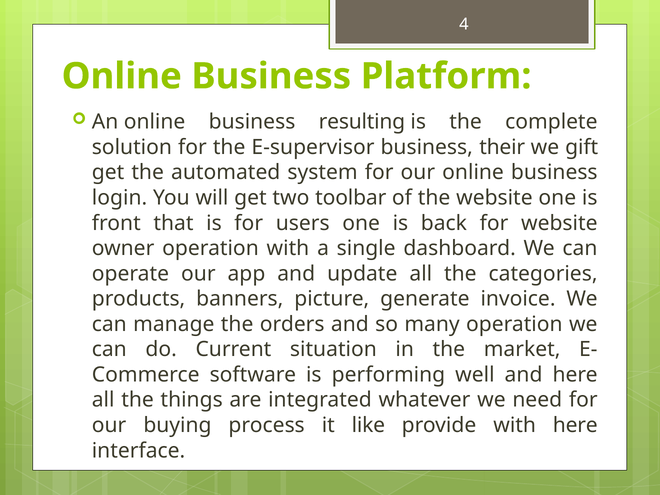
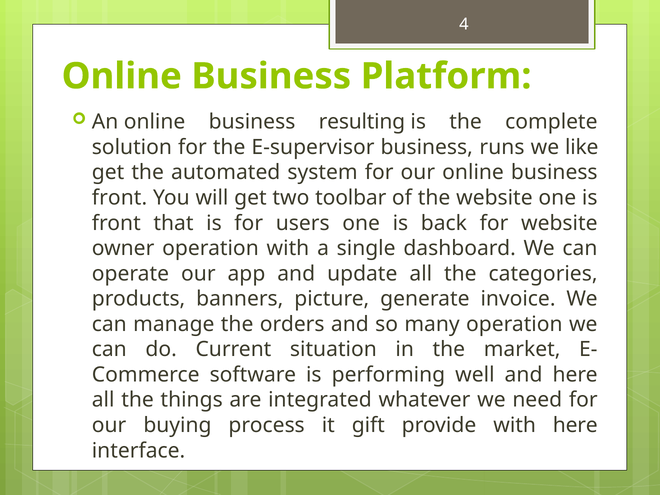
their: their -> runs
gift: gift -> like
login at (120, 198): login -> front
like: like -> gift
